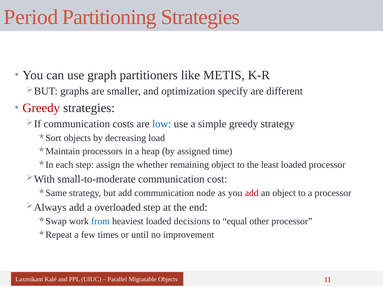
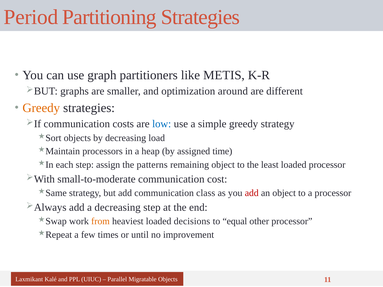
specify: specify -> around
Greedy at (41, 108) colour: red -> orange
whether: whether -> patterns
node: node -> class
a overloaded: overloaded -> decreasing
from colour: blue -> orange
